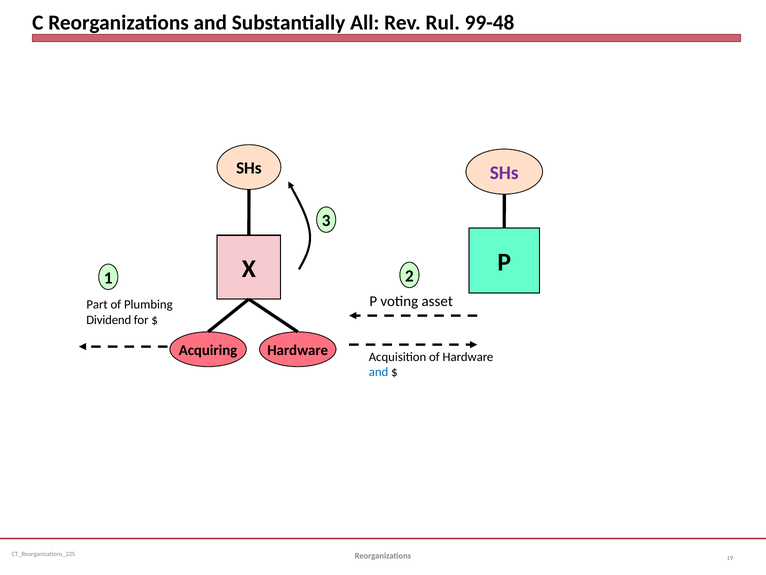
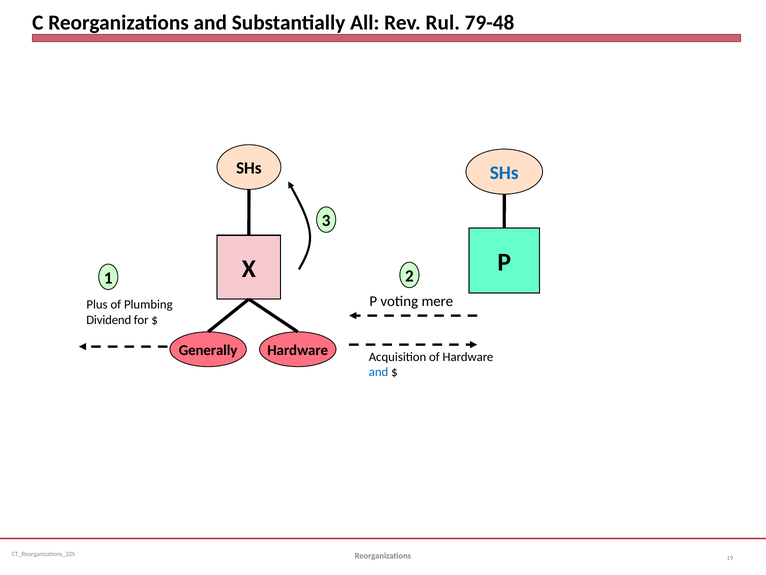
99-48: 99-48 -> 79-48
SHs at (504, 173) colour: purple -> blue
asset: asset -> mere
Part: Part -> Plus
Acquiring: Acquiring -> Generally
